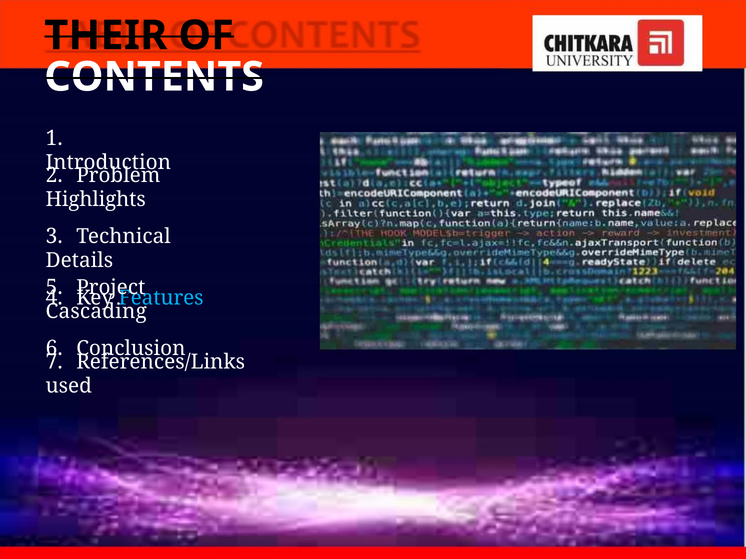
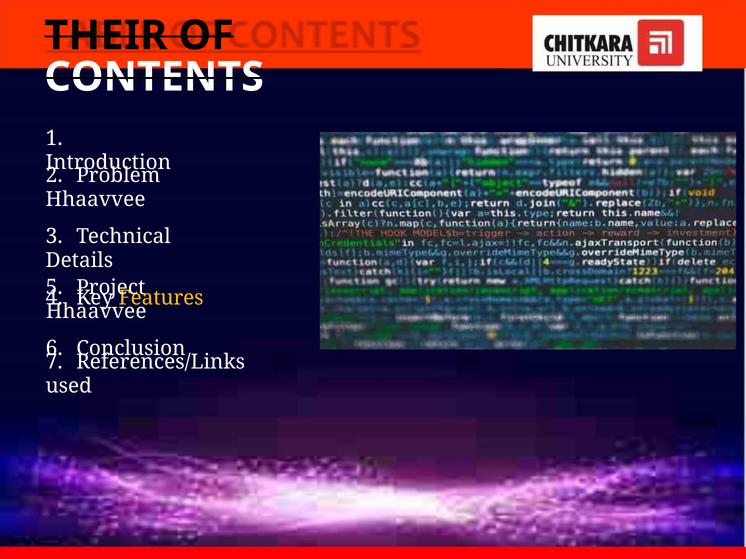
Highlights at (96, 200): Highlights -> Hhaavvee
Features colour: light blue -> yellow
Cascading at (96, 312): Cascading -> Hhaavvee
